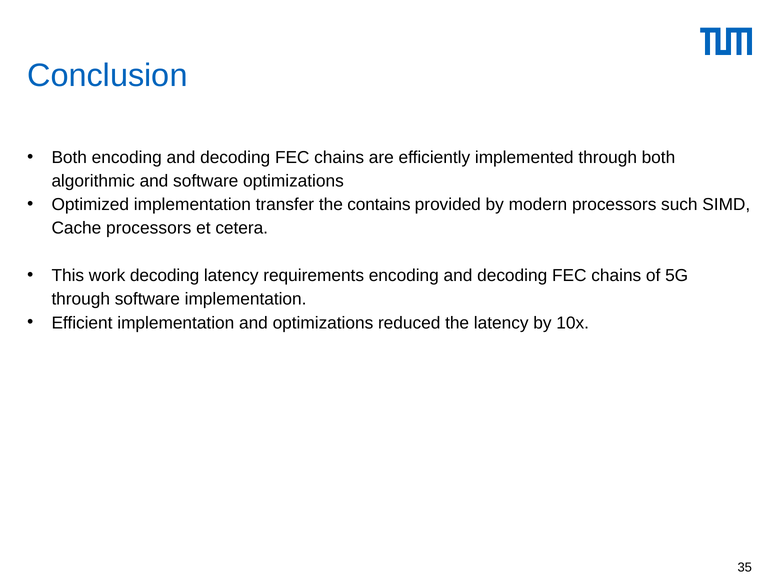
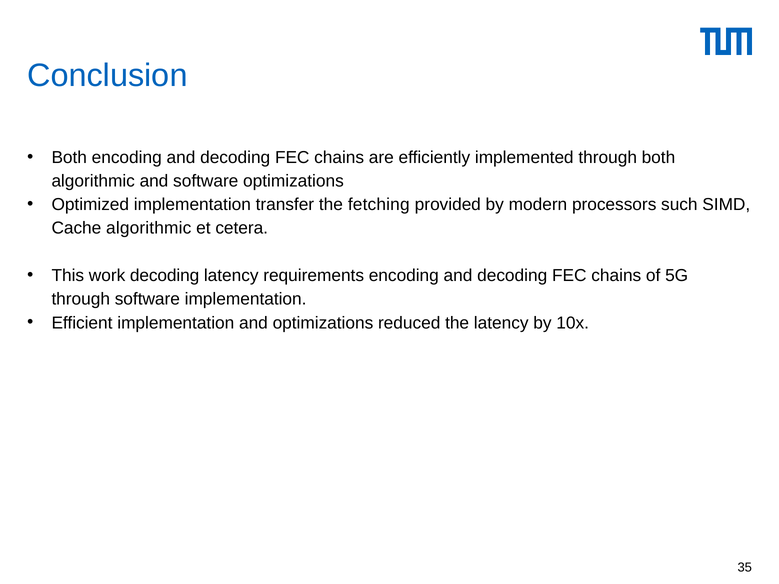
contains: contains -> fetching
Cache processors: processors -> algorithmic
